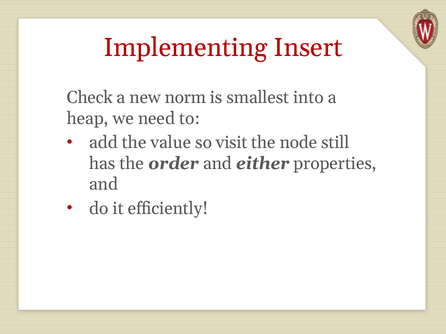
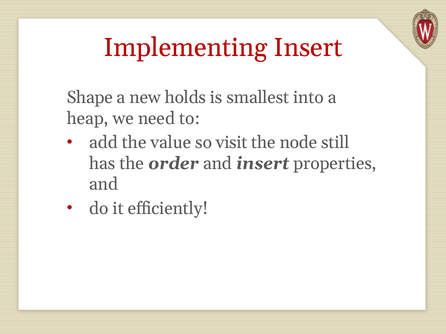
Check: Check -> Shape
norm: norm -> holds
and either: either -> insert
